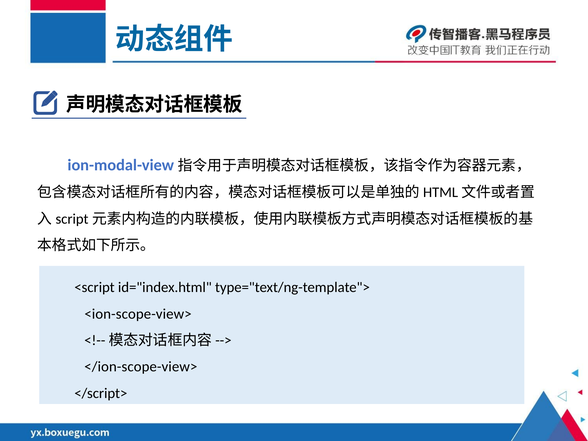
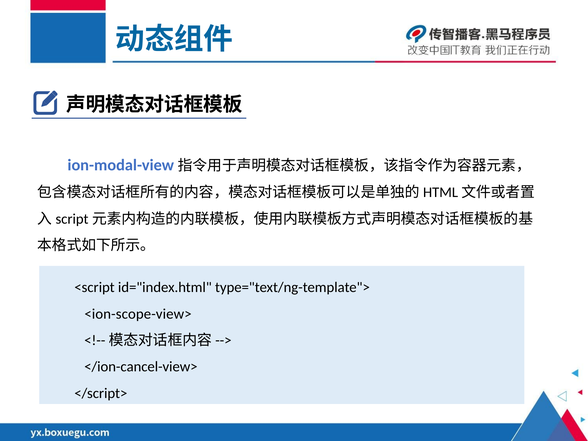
</ion-scope-view>: </ion-scope-view> -> </ion-cancel-view>
